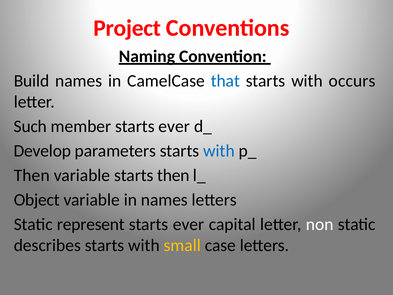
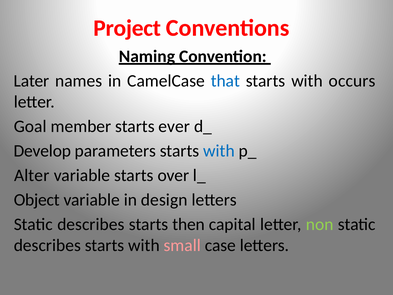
Build: Build -> Later
Such: Such -> Goal
Then at (32, 175): Then -> Alter
starts then: then -> over
in names: names -> design
represent at (91, 224): represent -> describes
ever at (189, 224): ever -> then
non colour: white -> light green
small colour: yellow -> pink
